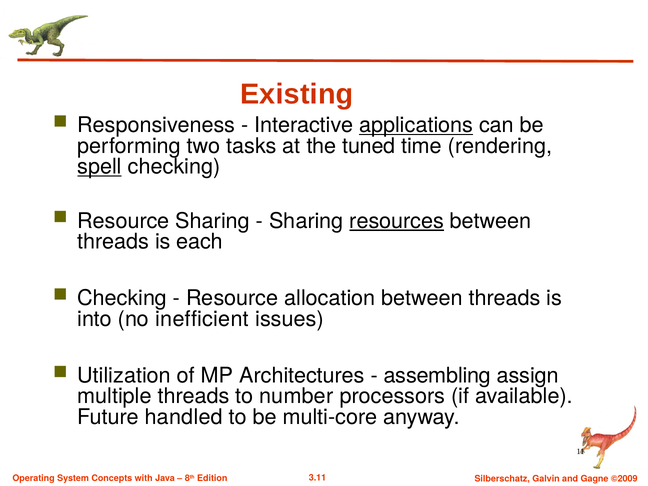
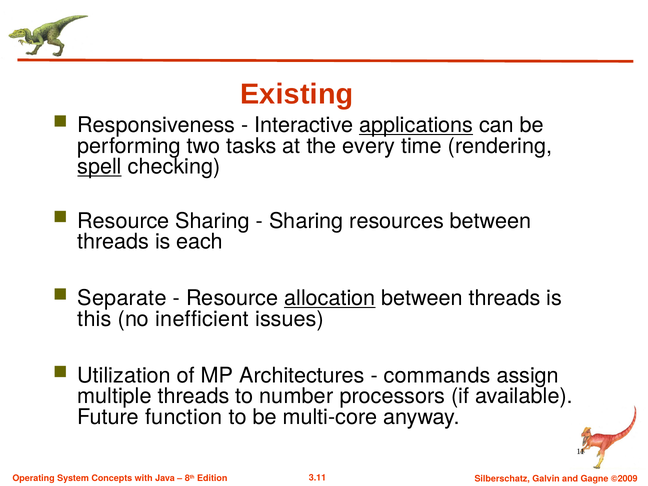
tuned: tuned -> every
resources underline: present -> none
Checking at (122, 298): Checking -> Separate
allocation underline: none -> present
into: into -> this
assembling: assembling -> commands
handled: handled -> function
